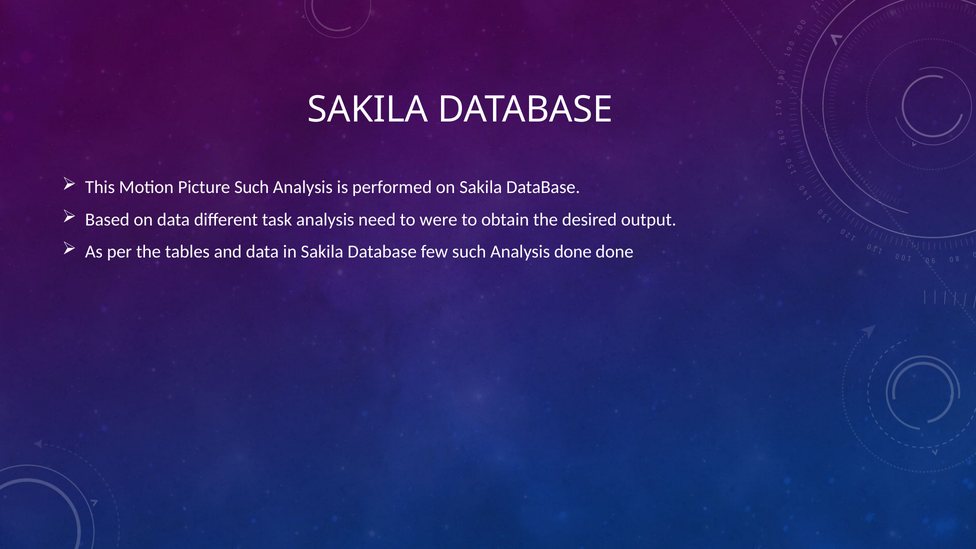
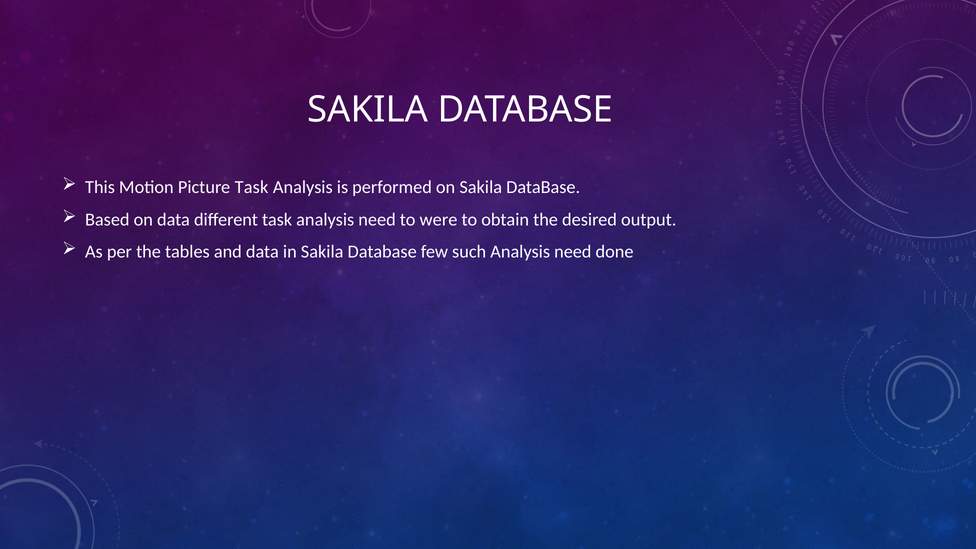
Picture Such: Such -> Task
such Analysis done: done -> need
